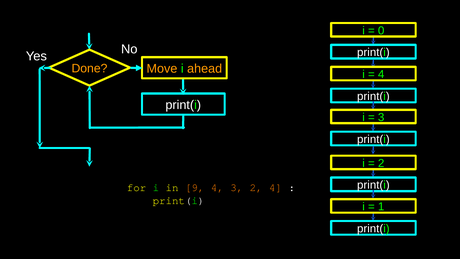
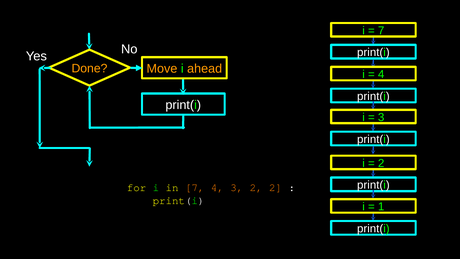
0 at (381, 31): 0 -> 7
in 9: 9 -> 7
2 4: 4 -> 2
